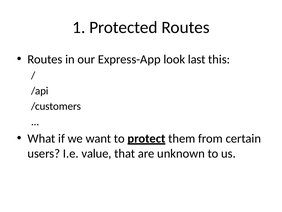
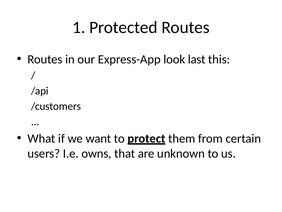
value: value -> owns
